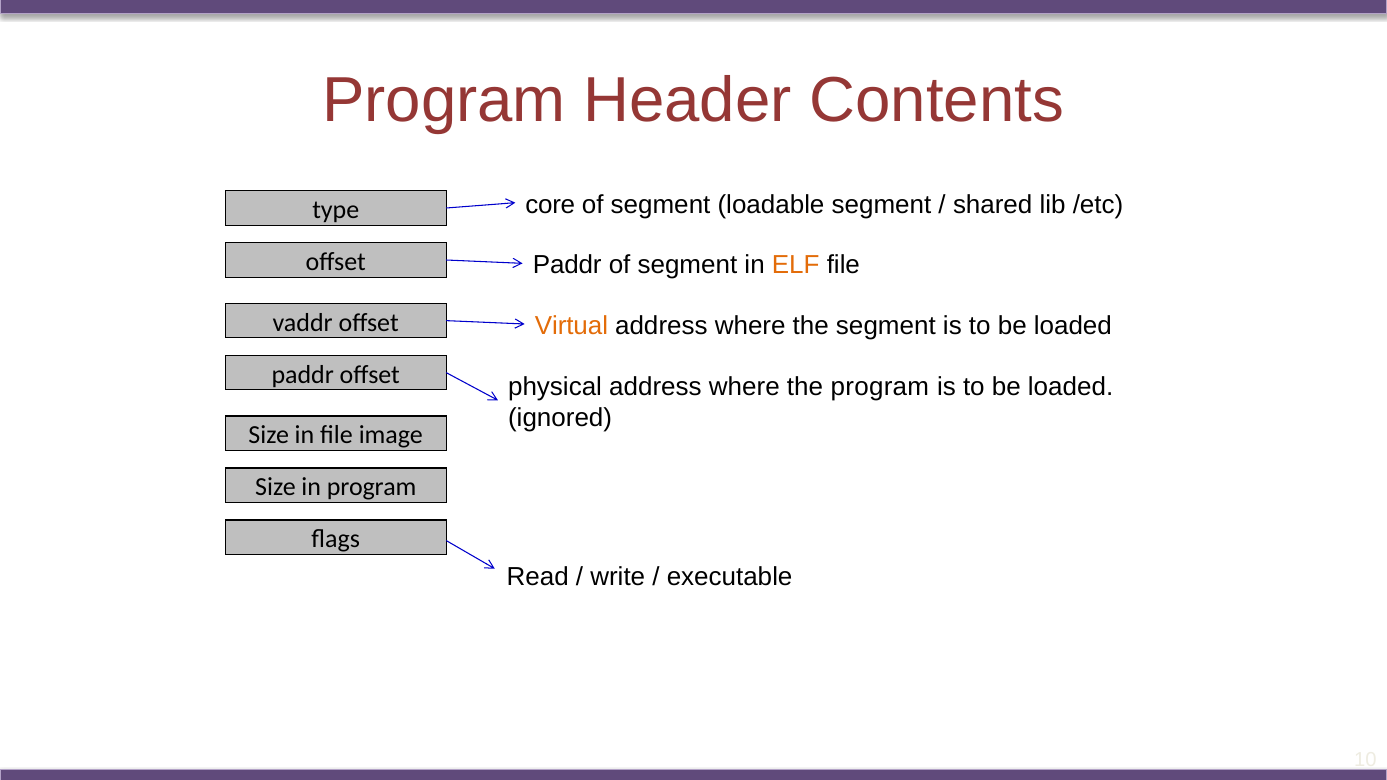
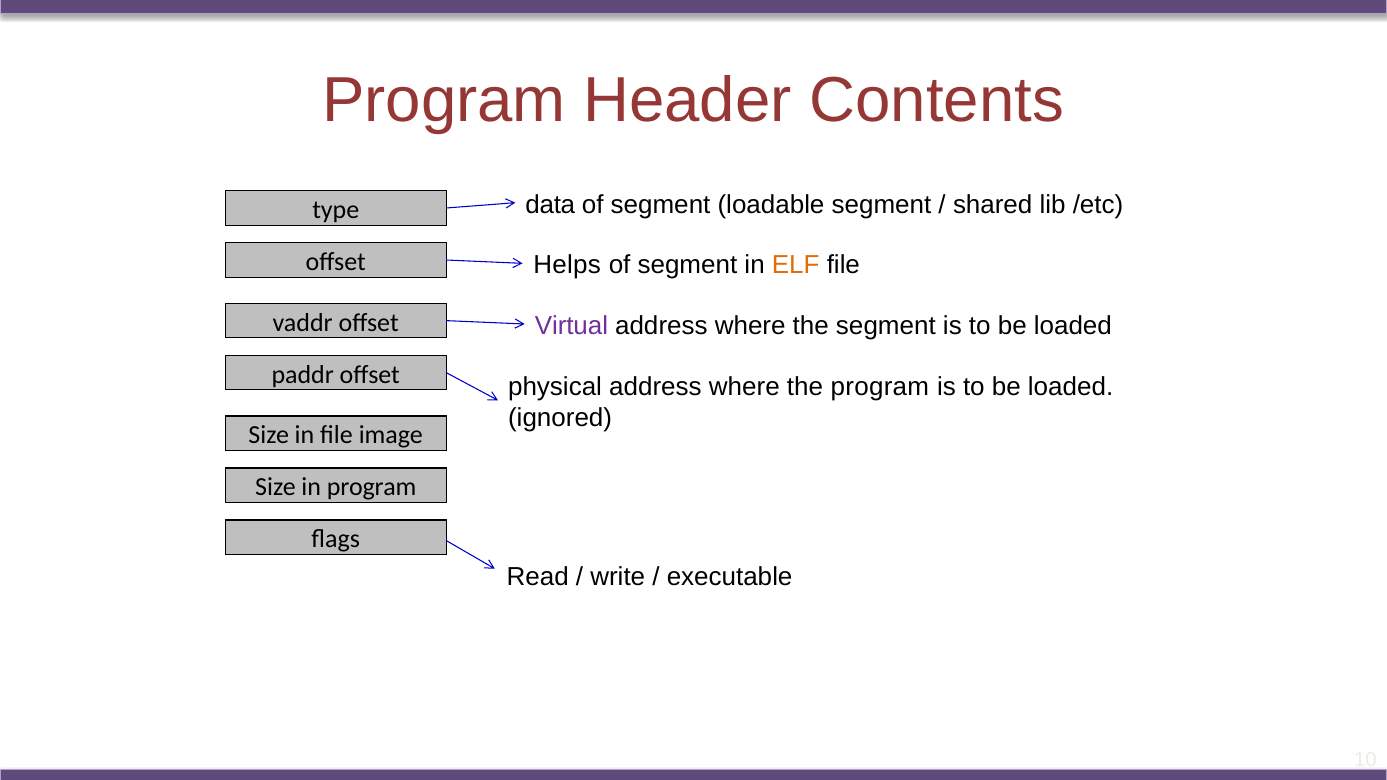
core: core -> data
Paddr at (567, 265): Paddr -> Helps
Virtual colour: orange -> purple
